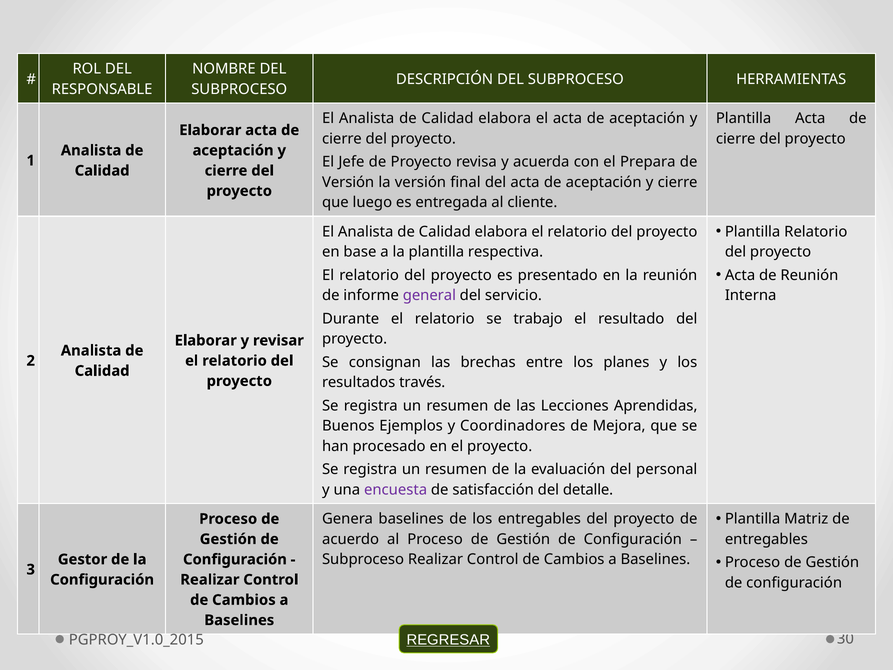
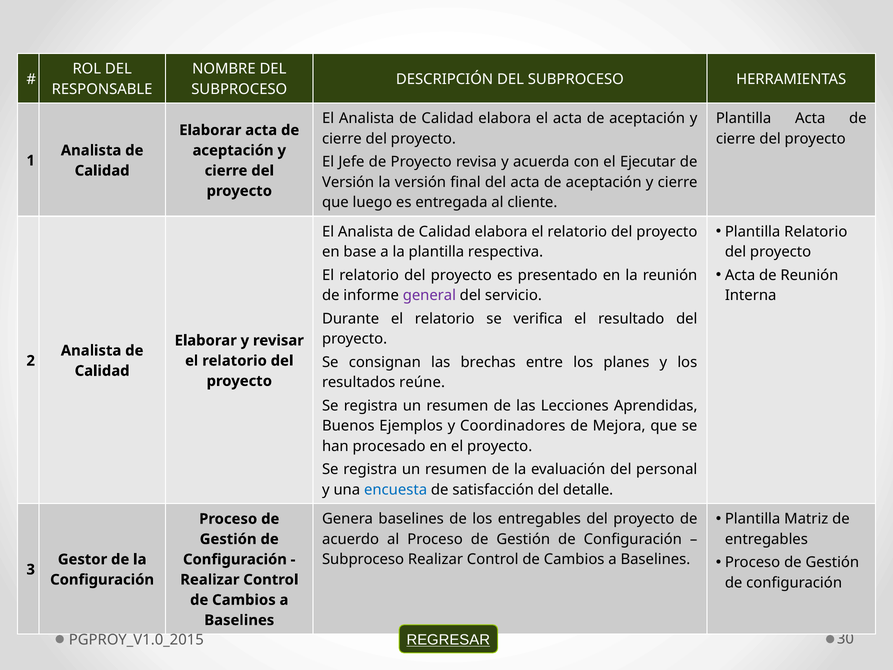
Prepara: Prepara -> Ejecutar
trabajo: trabajo -> verifica
través: través -> reúne
encuesta colour: purple -> blue
